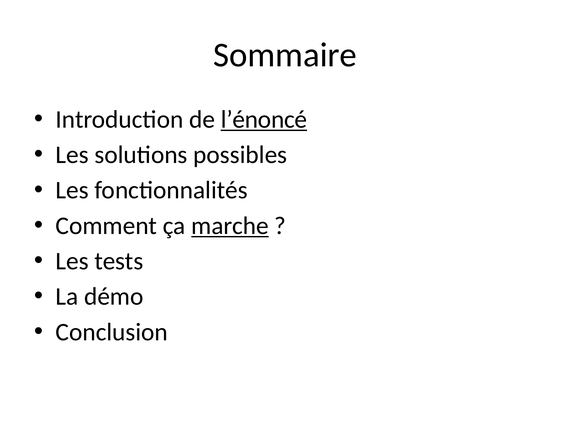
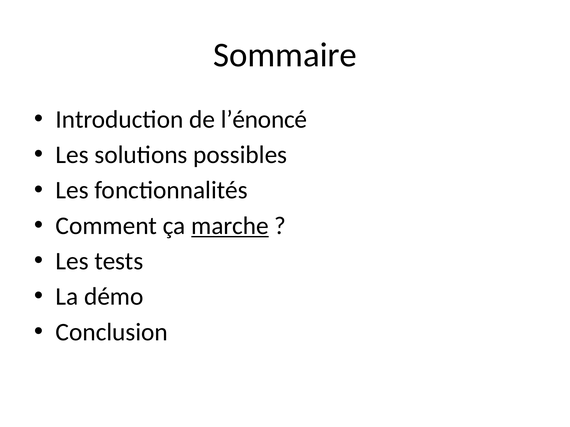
l’énoncé underline: present -> none
